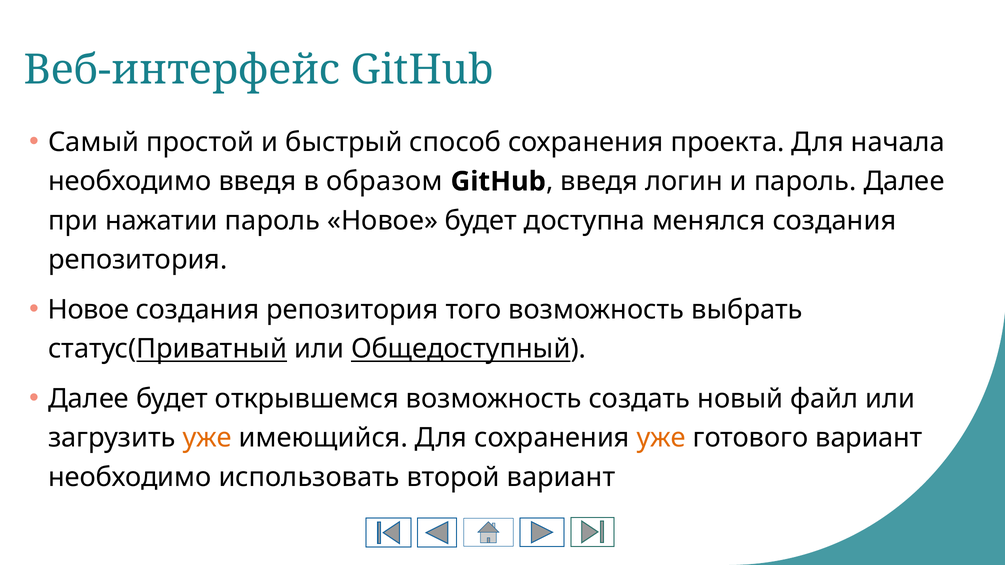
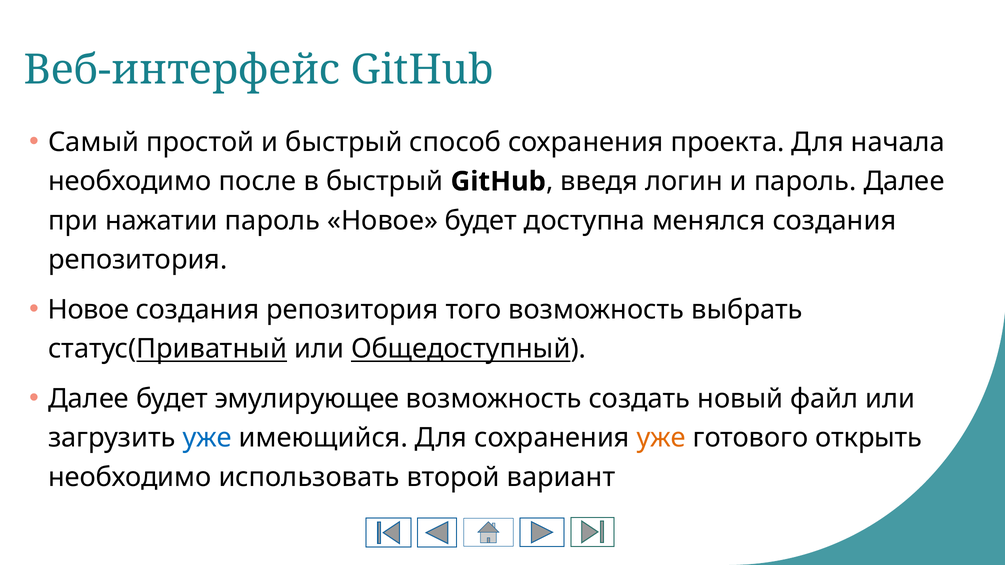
необходимо введя: введя -> после
в образом: образом -> быстрый
открывшемся: открывшемся -> эмулирующее
уже at (207, 438) colour: orange -> blue
готового вариант: вариант -> открыть
